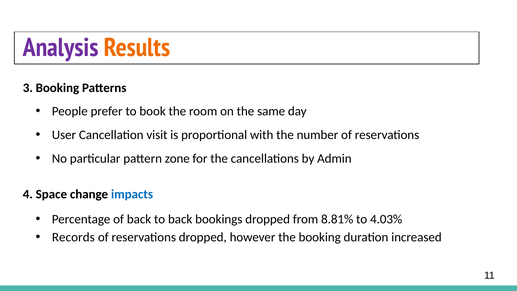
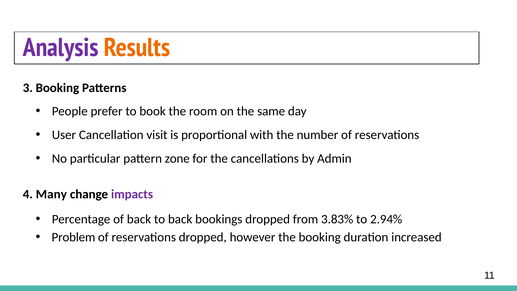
Space: Space -> Many
impacts colour: blue -> purple
8.81%: 8.81% -> 3.83%
4.03%: 4.03% -> 2.94%
Records: Records -> Problem
